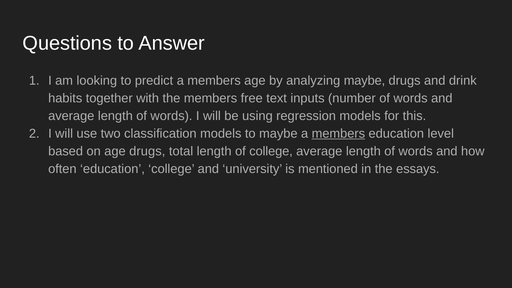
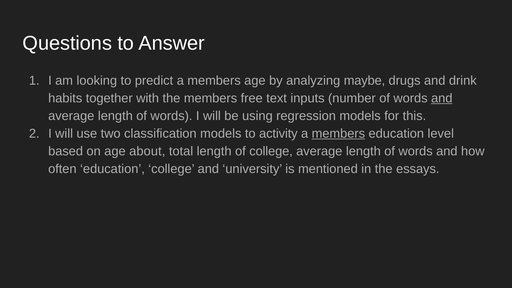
and at (442, 98) underline: none -> present
to maybe: maybe -> activity
age drugs: drugs -> about
